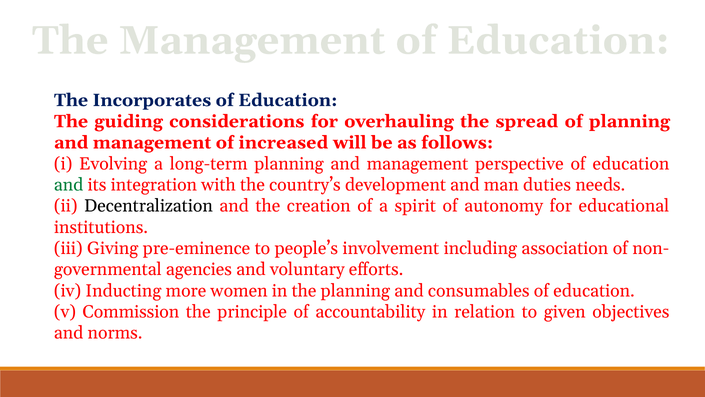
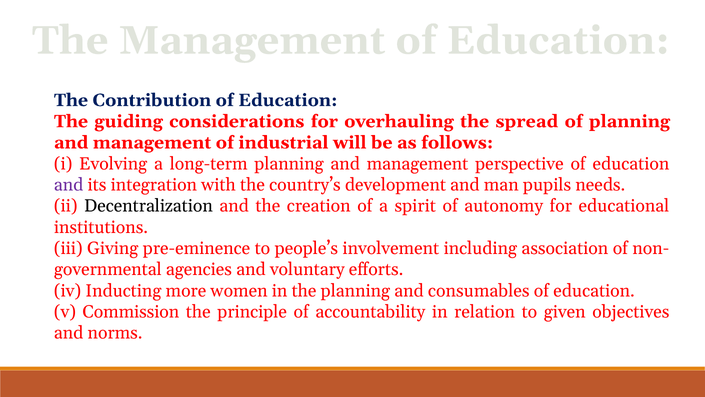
Incorporates: Incorporates -> Contribution
increased: increased -> industrial
and at (69, 185) colour: green -> purple
duties: duties -> pupils
